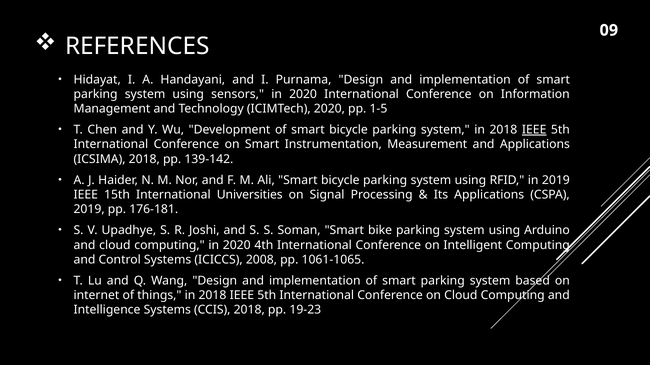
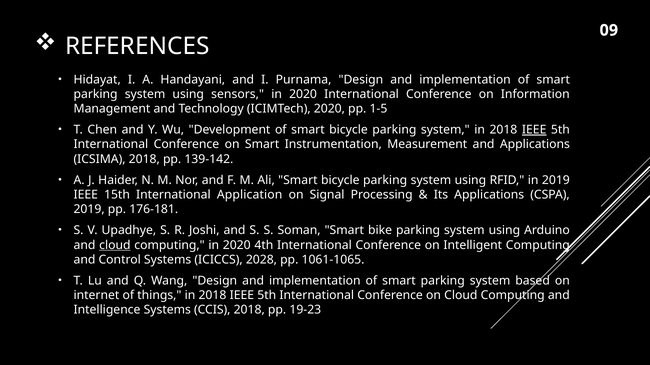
Universities: Universities -> Application
cloud at (115, 245) underline: none -> present
2008: 2008 -> 2028
